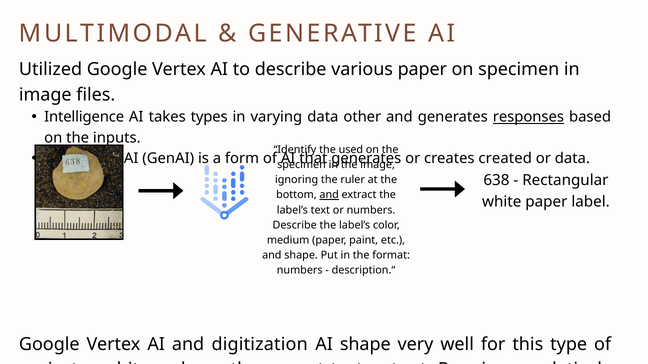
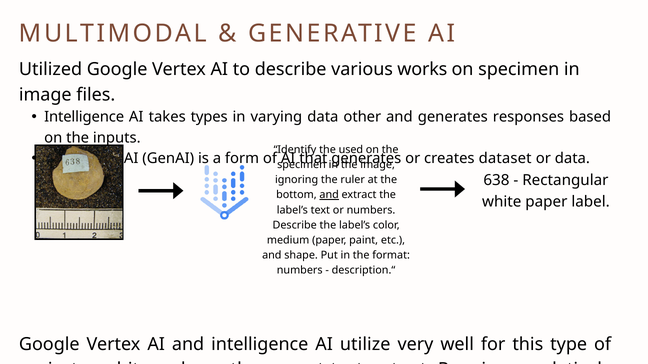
various paper: paper -> works
responses underline: present -> none
creates created: created -> dataset
and digitization: digitization -> intelligence
AI shape: shape -> utilize
